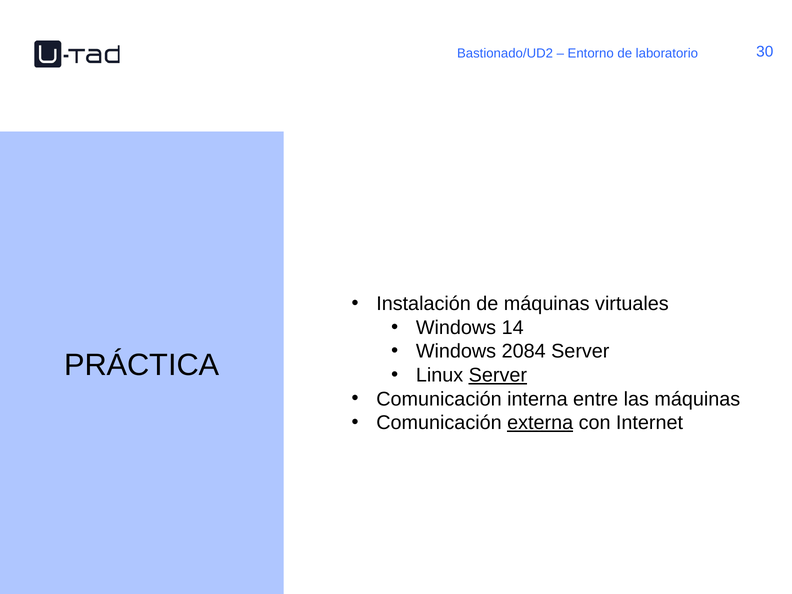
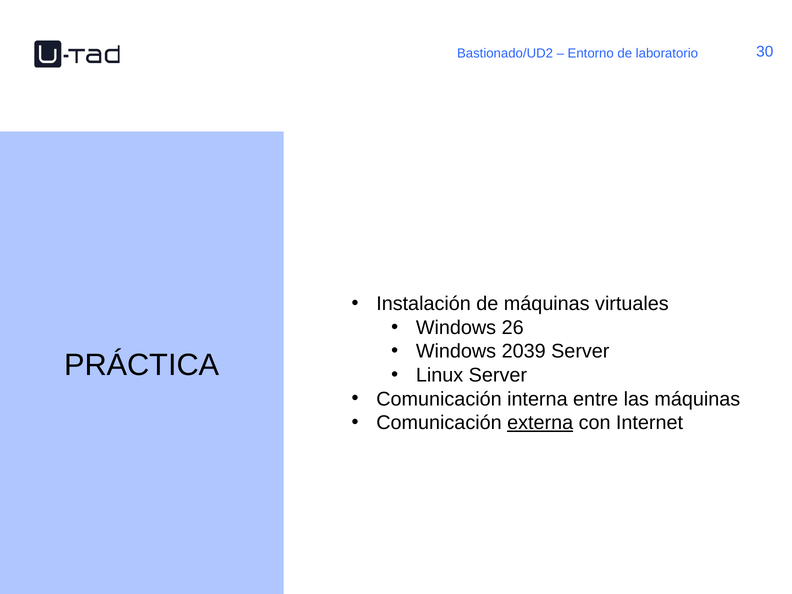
14: 14 -> 26
2084: 2084 -> 2039
Server at (498, 375) underline: present -> none
